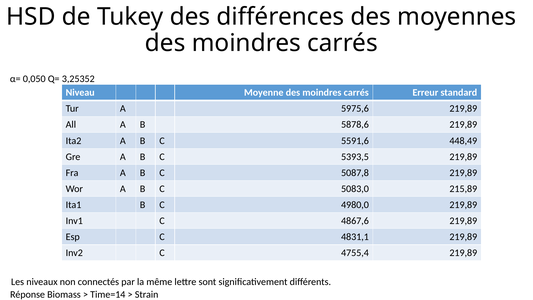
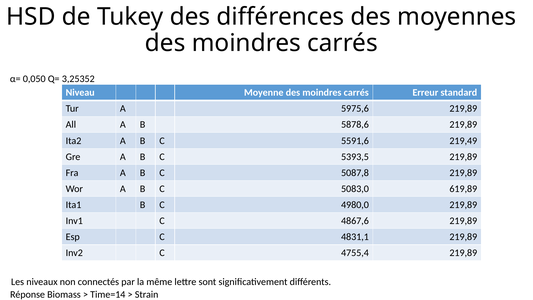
448,49: 448,49 -> 219,49
215,89: 215,89 -> 619,89
